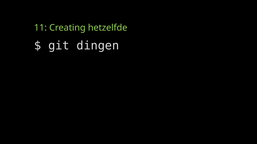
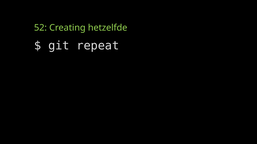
11: 11 -> 52
dingen: dingen -> repeat
